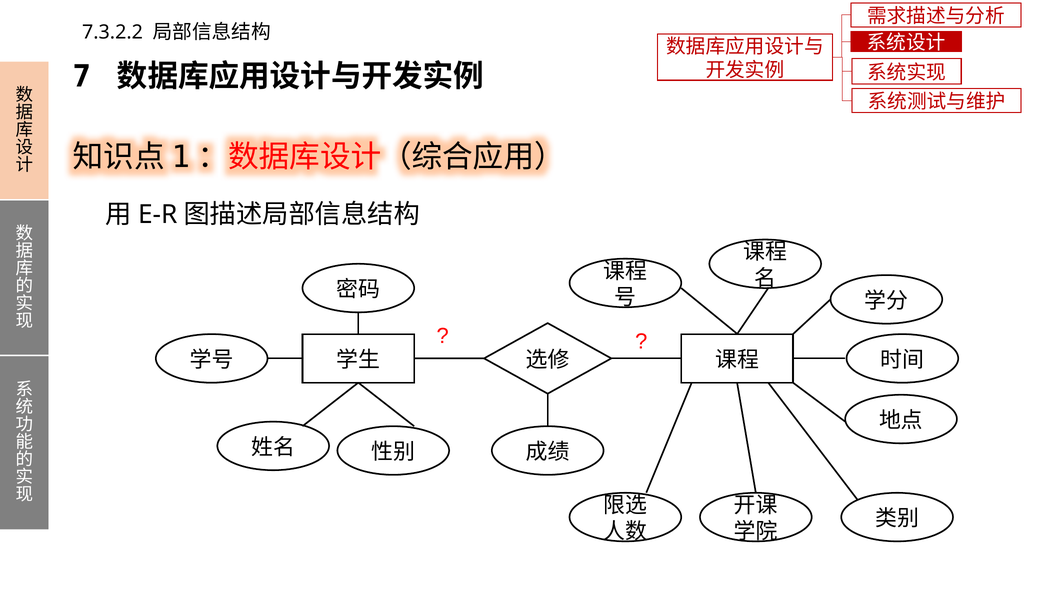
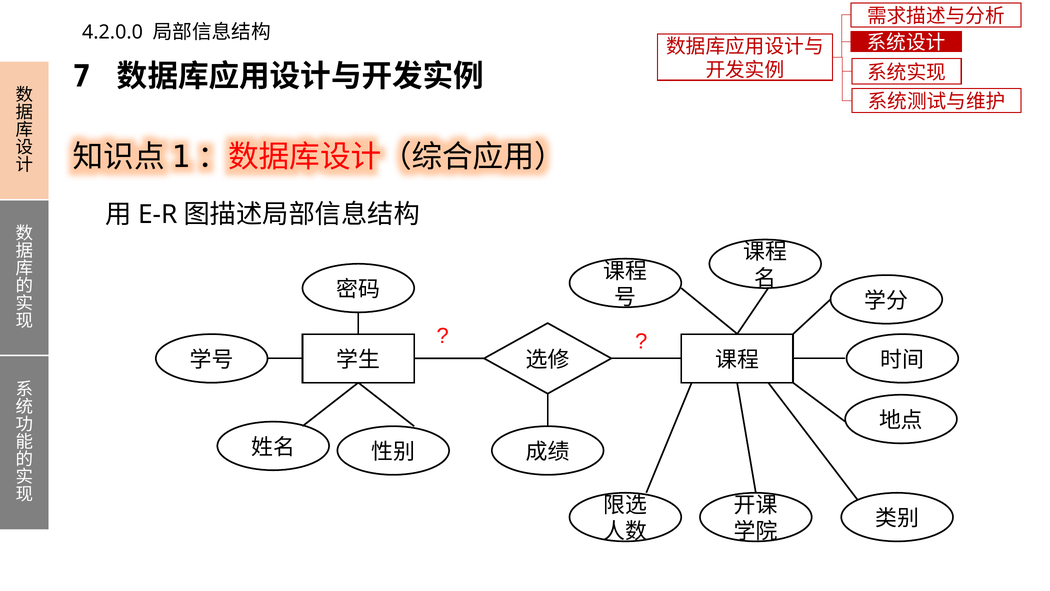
7.3.2.2: 7.3.2.2 -> 4.2.0.0
